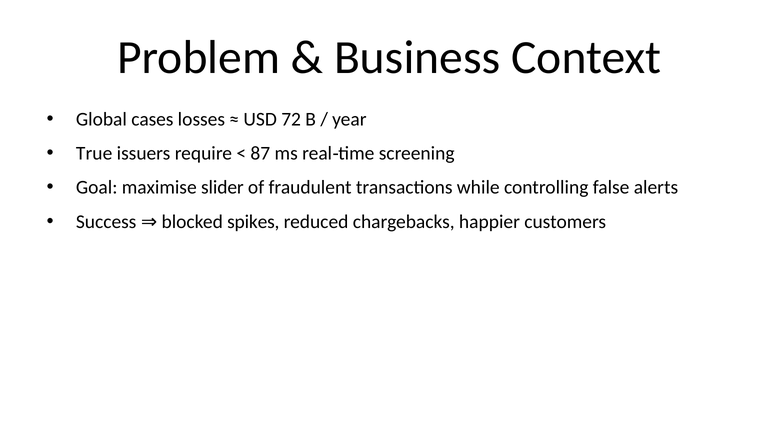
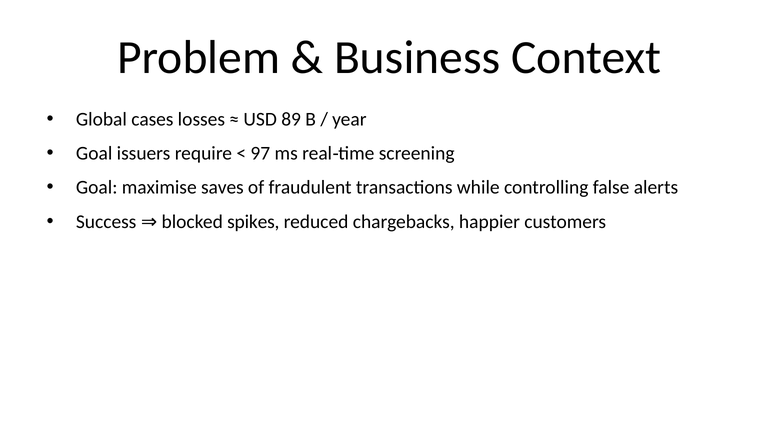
72: 72 -> 89
True at (94, 153): True -> Goal
87: 87 -> 97
slider: slider -> saves
